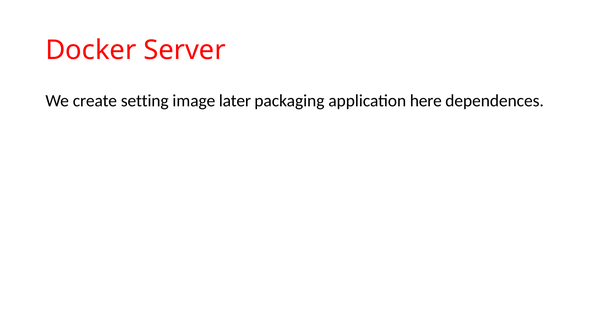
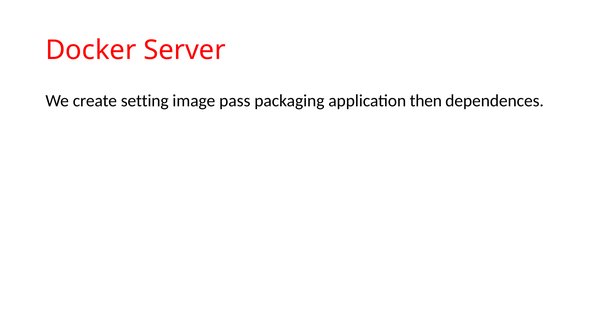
later: later -> pass
here: here -> then
